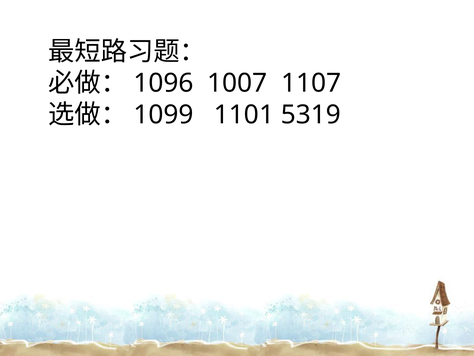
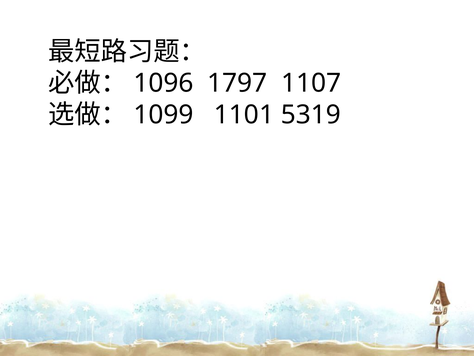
1007: 1007 -> 1797
